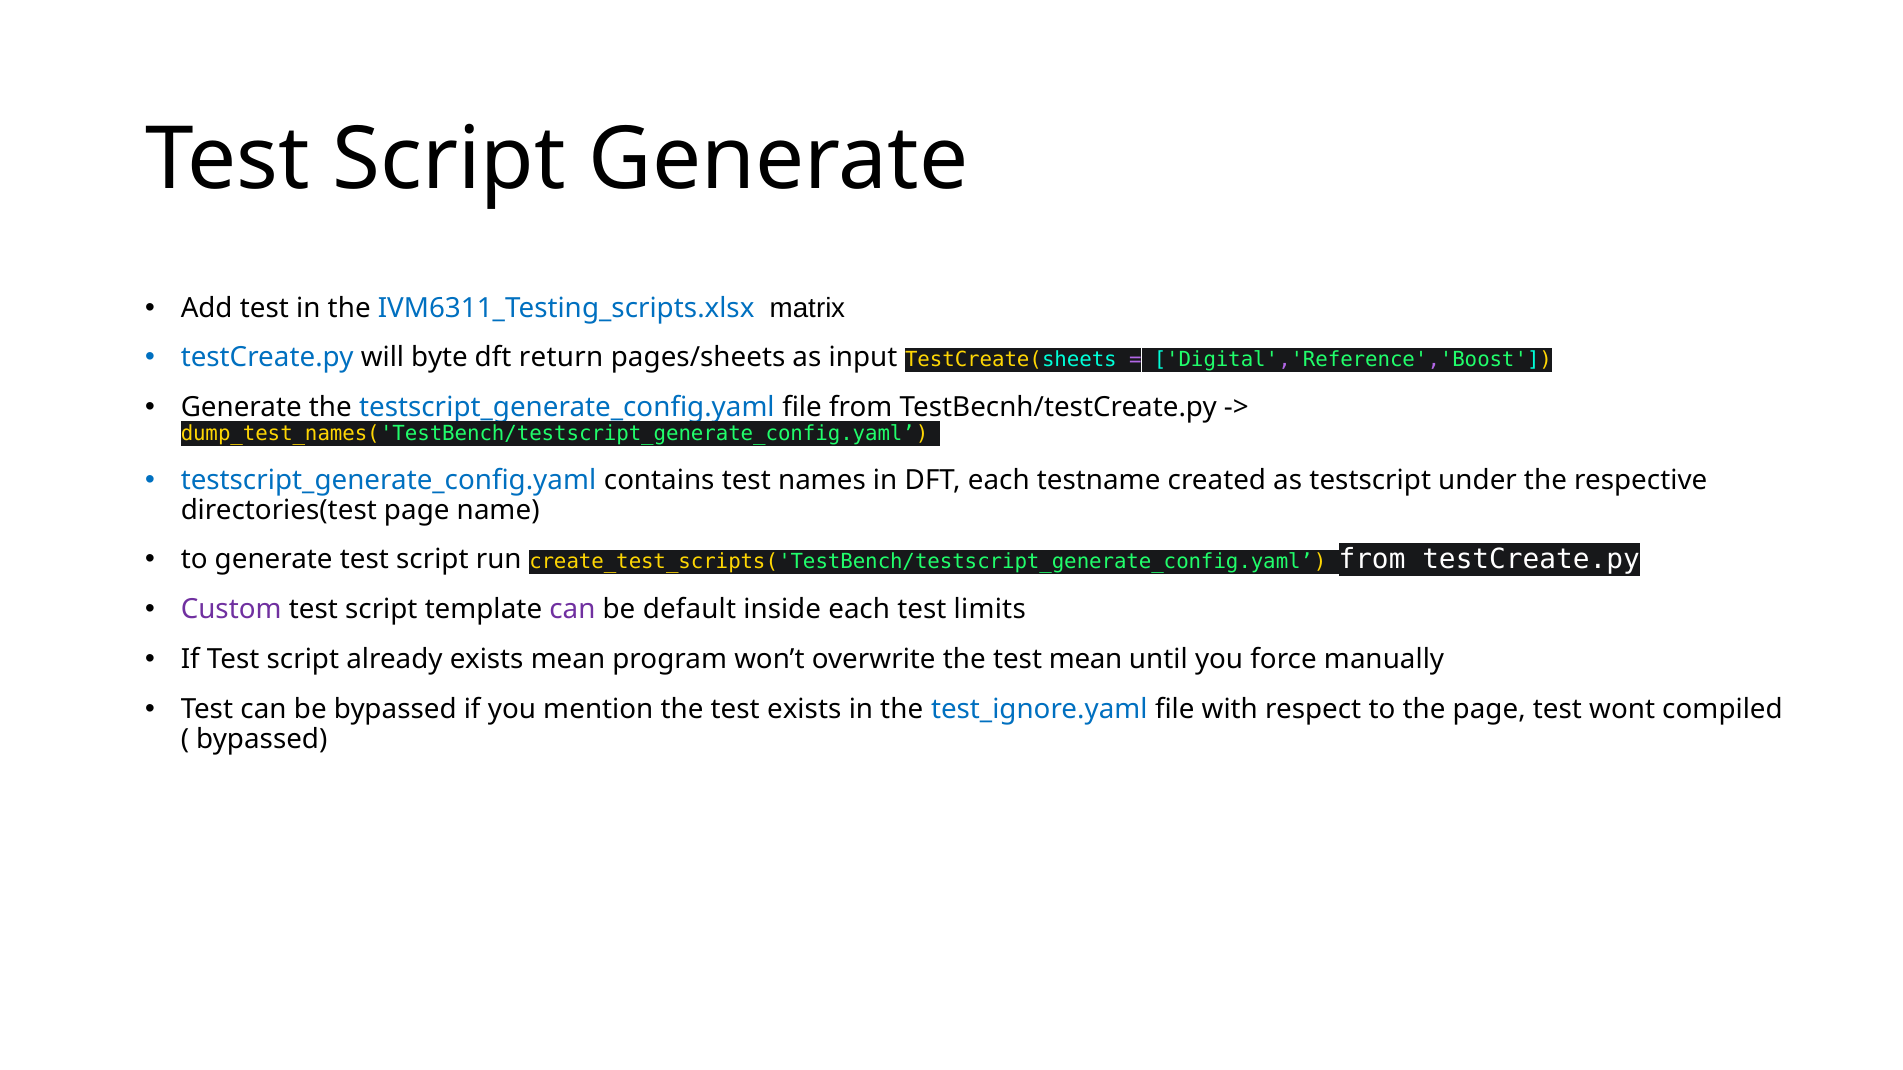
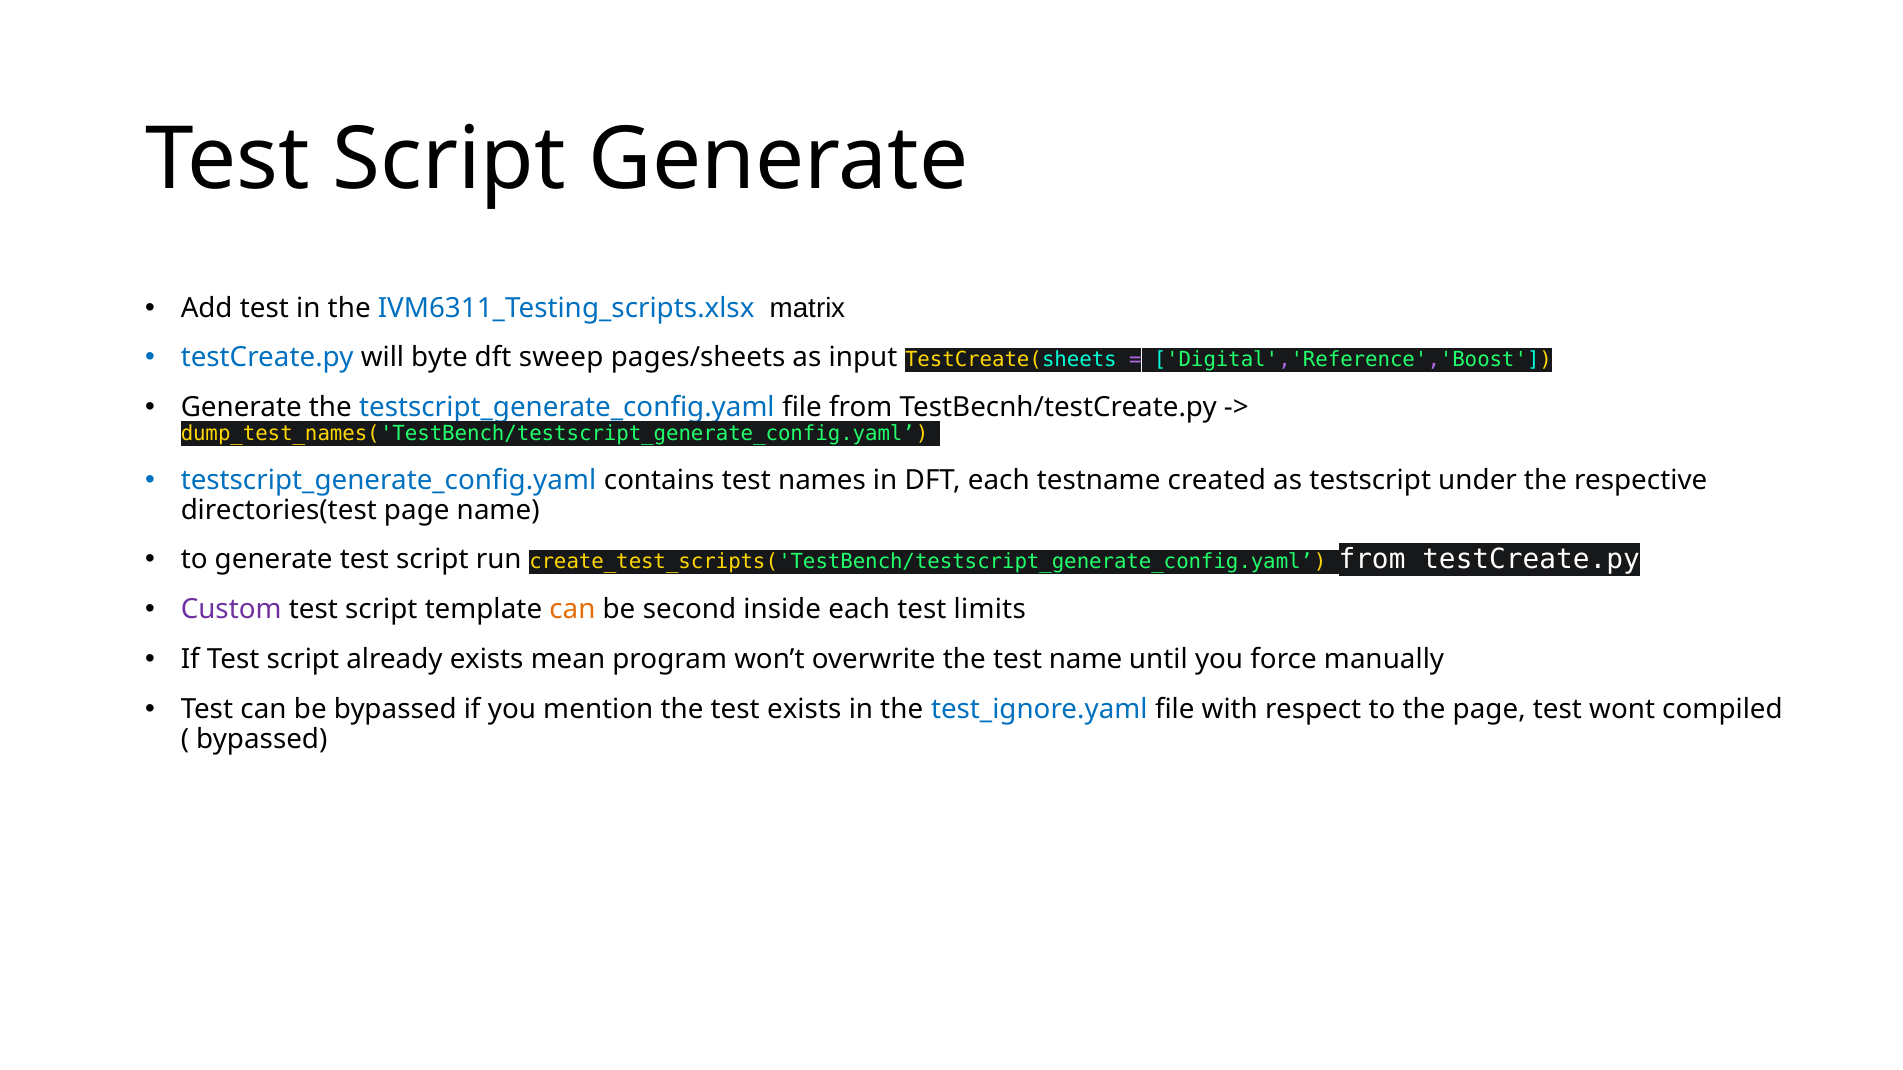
return: return -> sweep
can at (572, 610) colour: purple -> orange
default: default -> second
test mean: mean -> name
